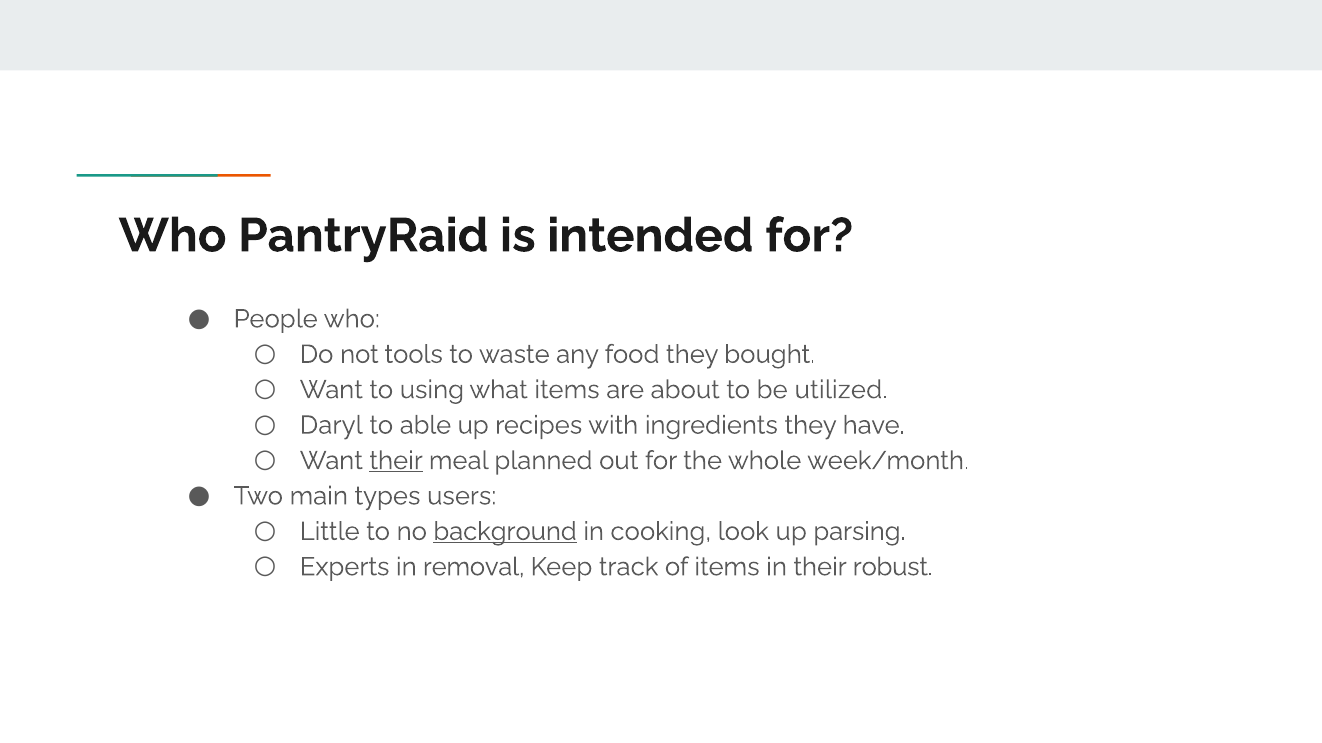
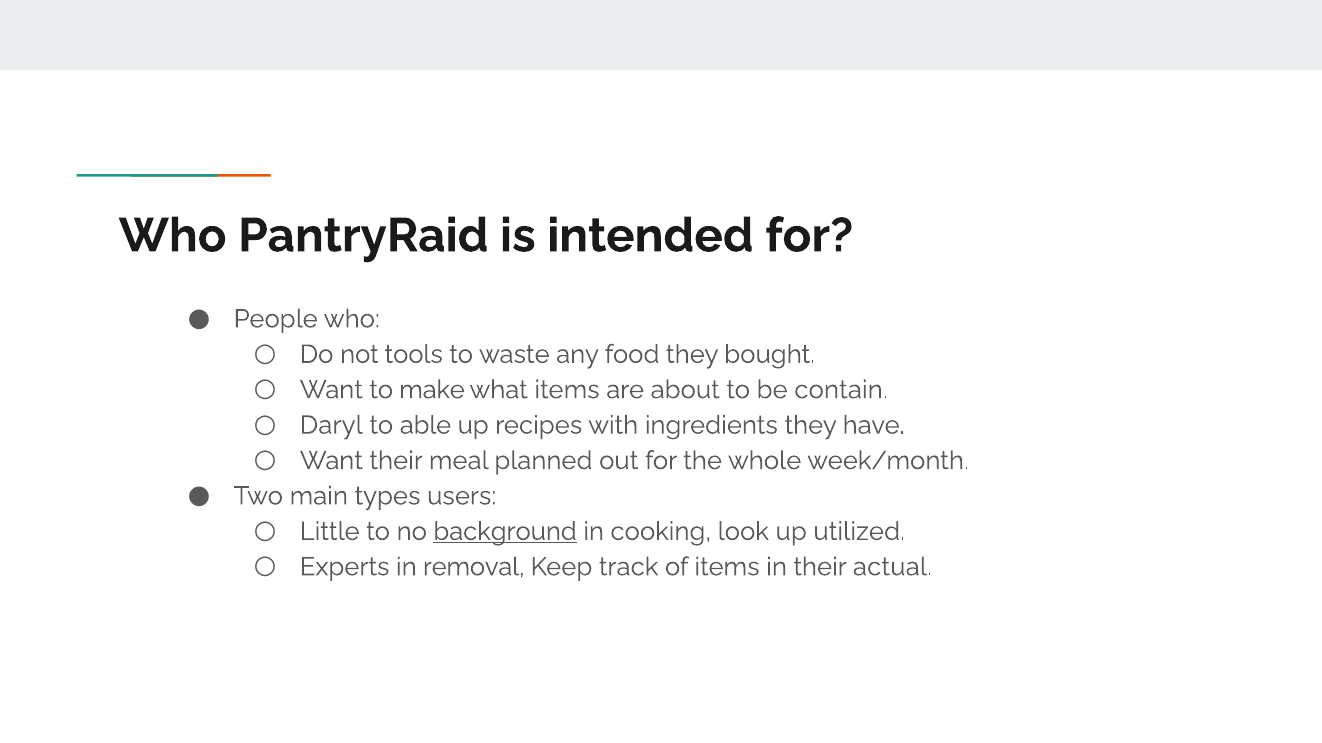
using: using -> make
utilized: utilized -> contain
their at (396, 461) underline: present -> none
parsing: parsing -> utilized
robust: robust -> actual
